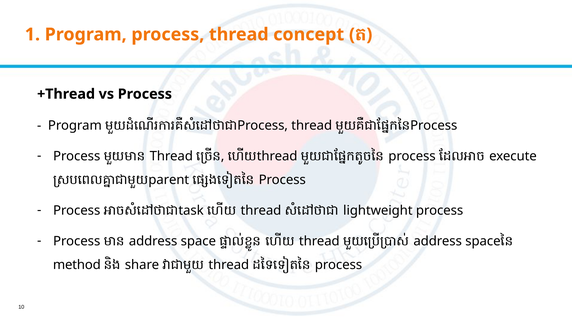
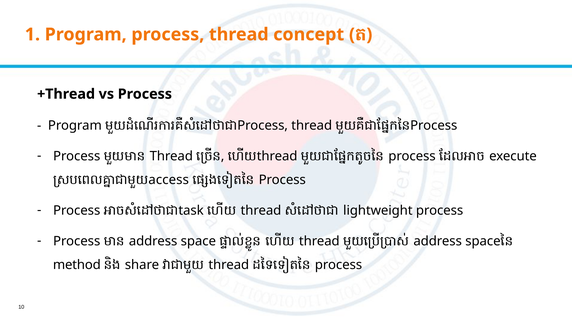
parent: parent -> access
